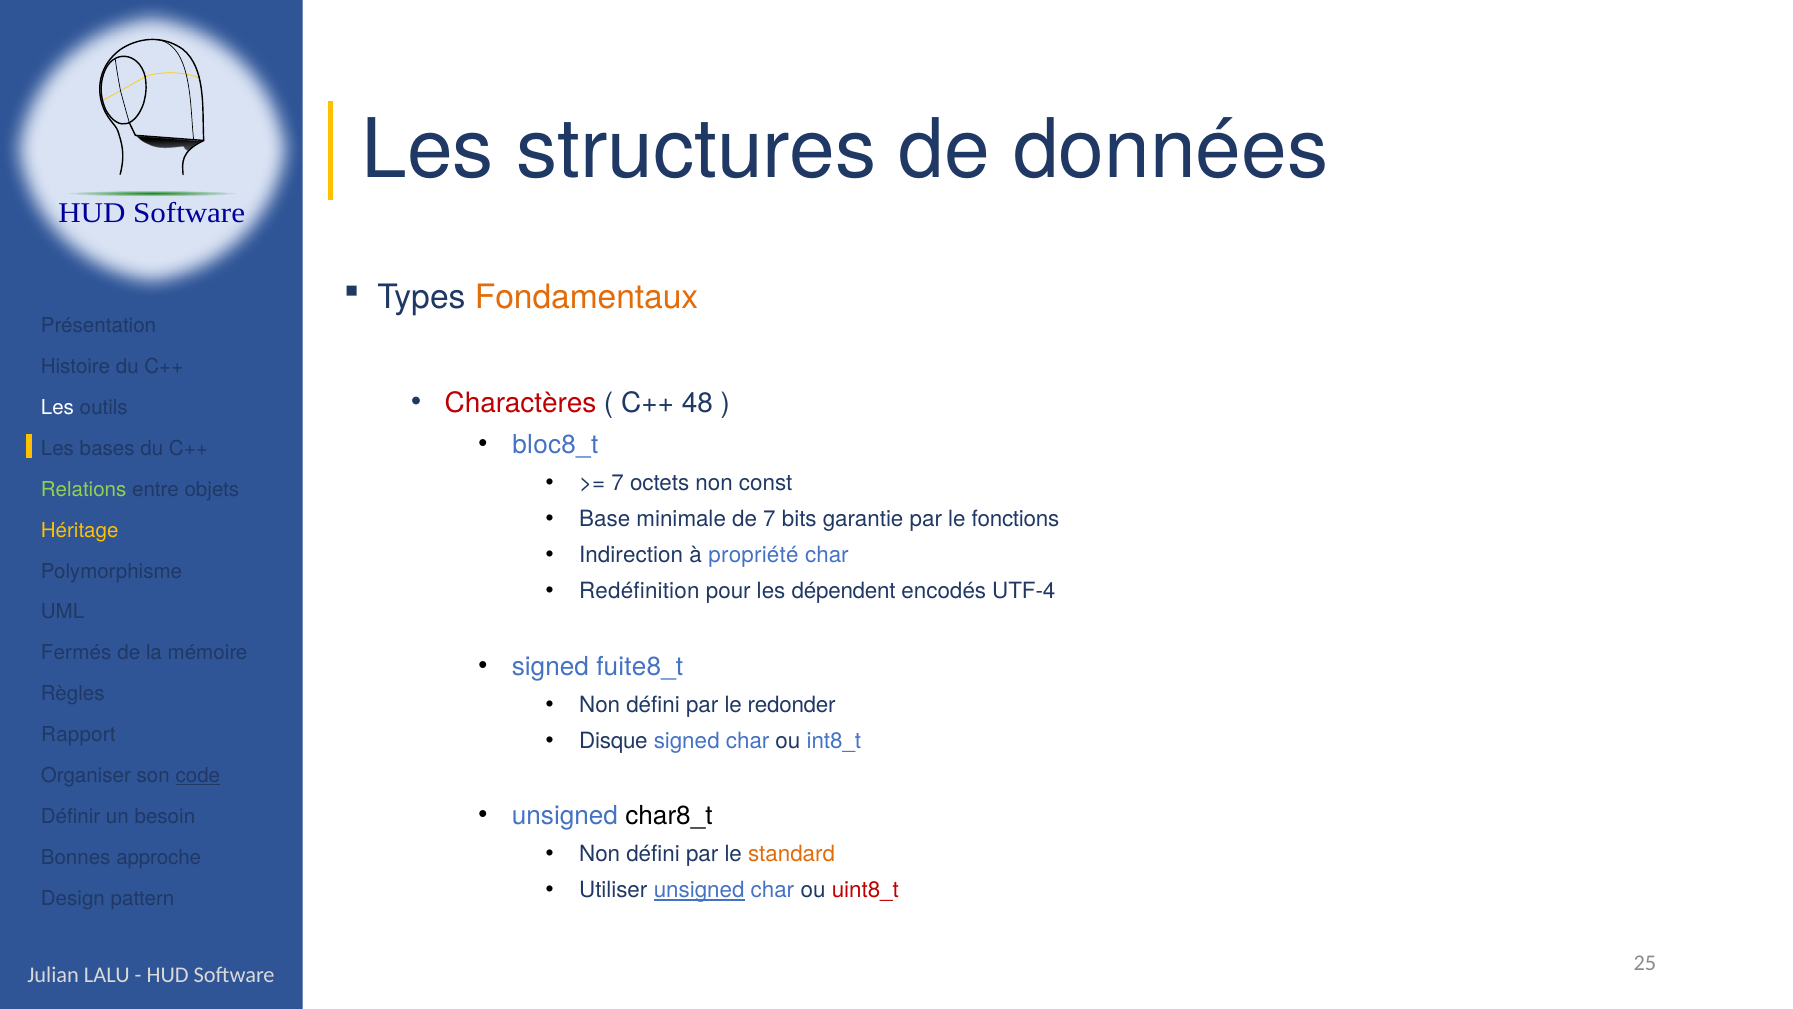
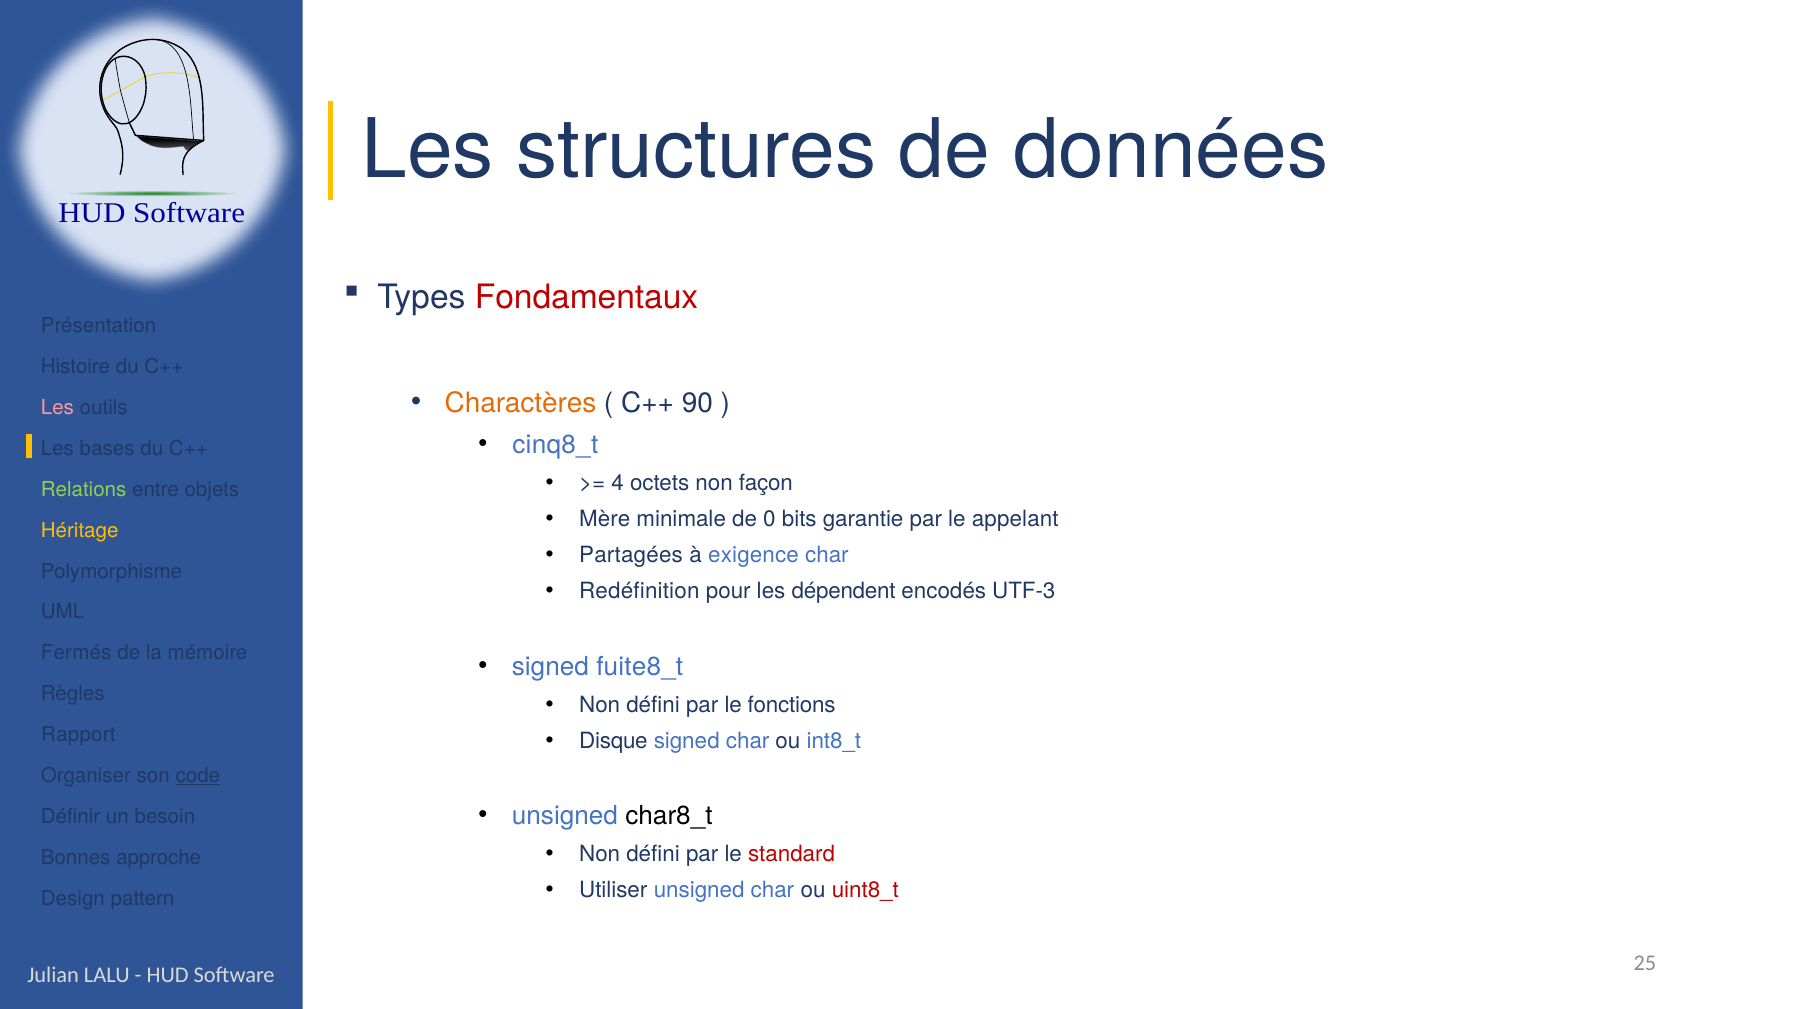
Fondamentaux colour: orange -> red
Charactères colour: red -> orange
48: 48 -> 90
Les at (57, 407) colour: white -> pink
bloc8_t: bloc8_t -> cinq8_t
7 at (618, 483): 7 -> 4
const: const -> façon
Base: Base -> Mère
de 7: 7 -> 0
fonctions: fonctions -> appelant
Indirection: Indirection -> Partagées
propriété: propriété -> exigence
UTF-4: UTF-4 -> UTF-3
redonder: redonder -> fonctions
standard colour: orange -> red
unsigned at (699, 890) underline: present -> none
